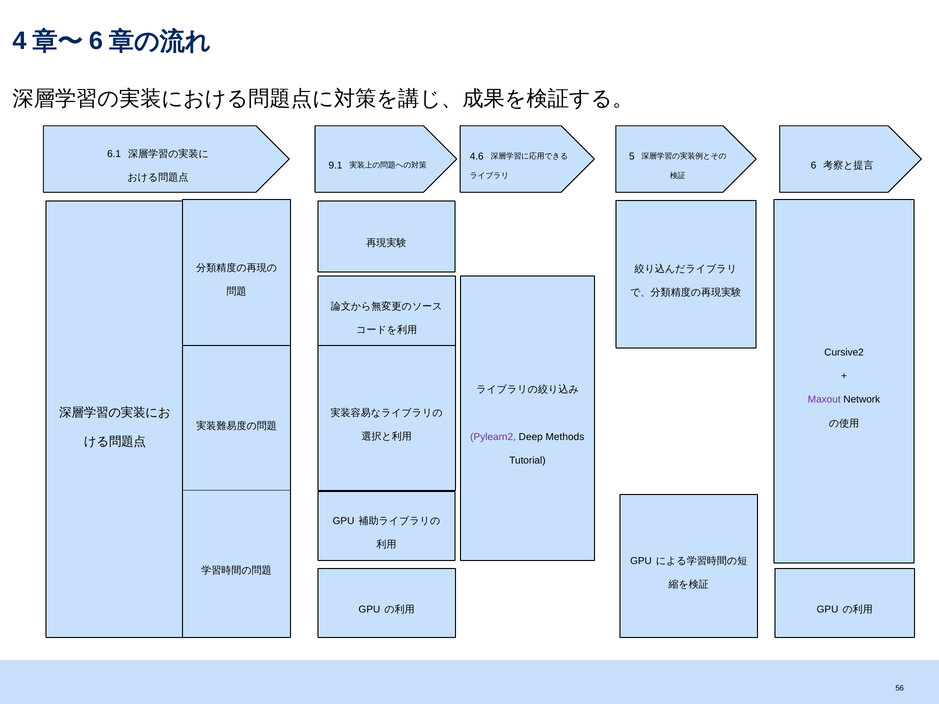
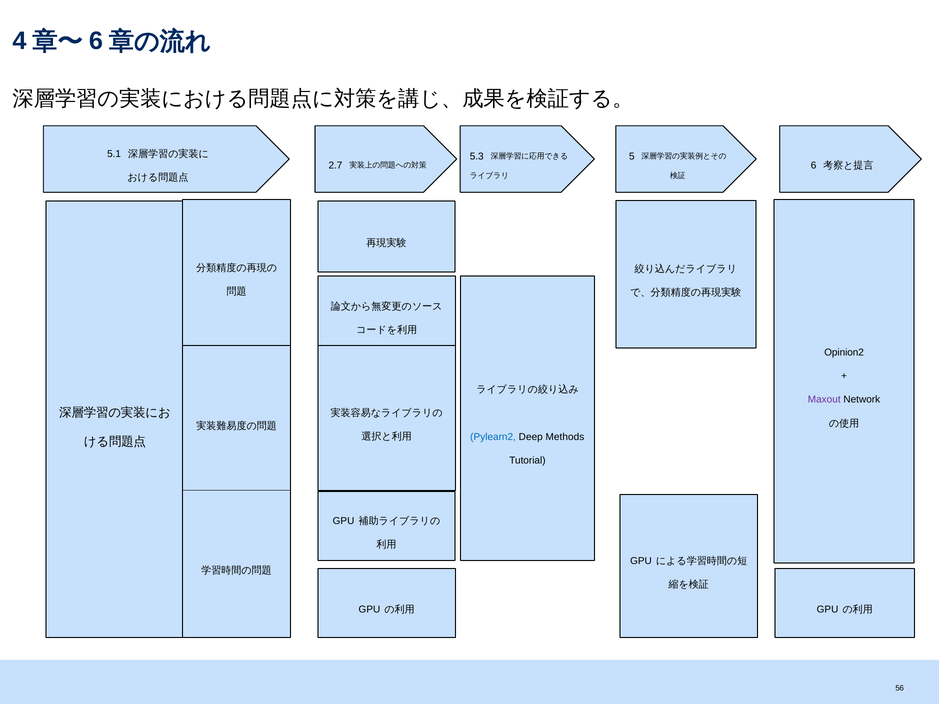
6.1: 6.1 -> 5.1
4.6: 4.6 -> 5.3
9.1: 9.1 -> 2.7
Cursive2: Cursive2 -> Opinion2
Pylearn2 colour: purple -> blue
